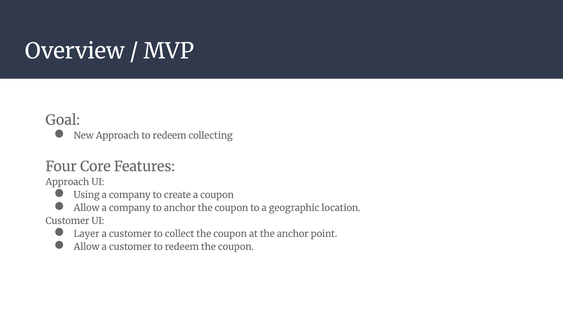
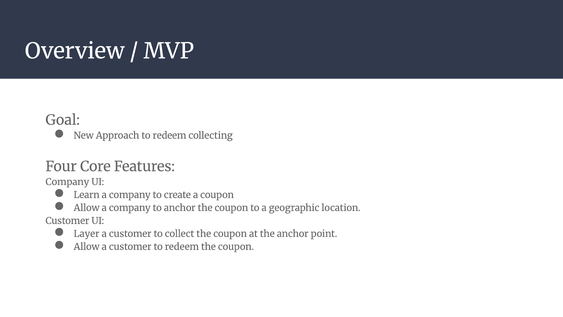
Approach at (67, 182): Approach -> Company
Using: Using -> Learn
